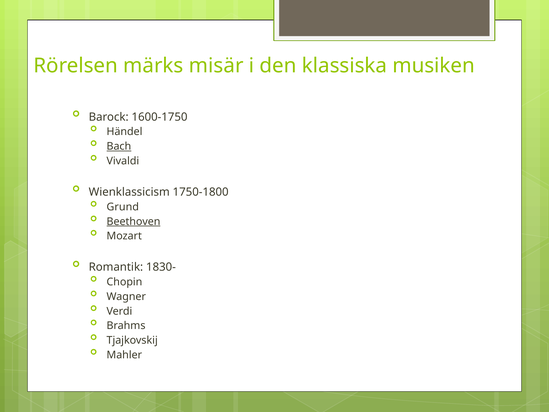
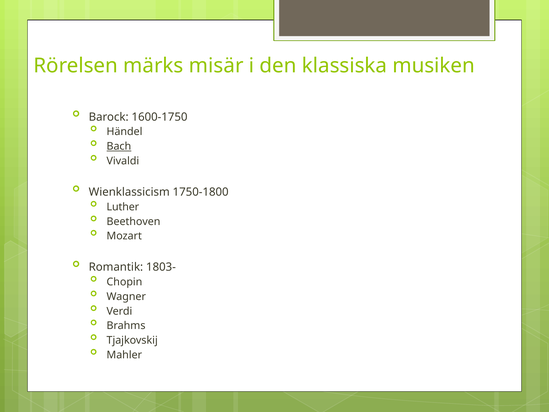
Grund: Grund -> Luther
Beethoven underline: present -> none
1830-: 1830- -> 1803-
